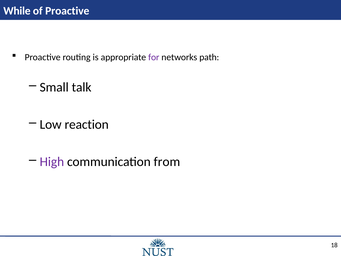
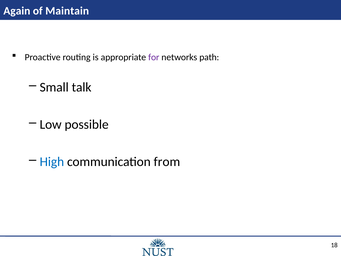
While: While -> Again
of Proactive: Proactive -> Maintain
reaction: reaction -> possible
High colour: purple -> blue
